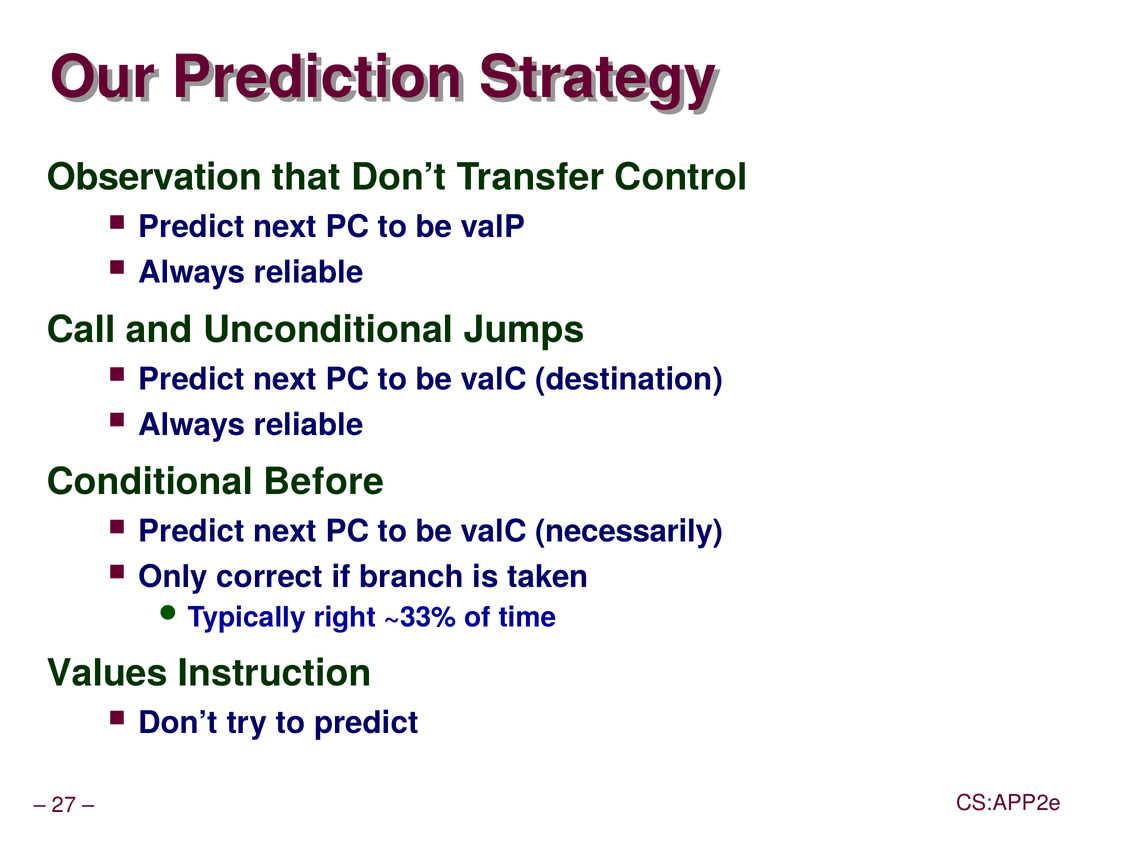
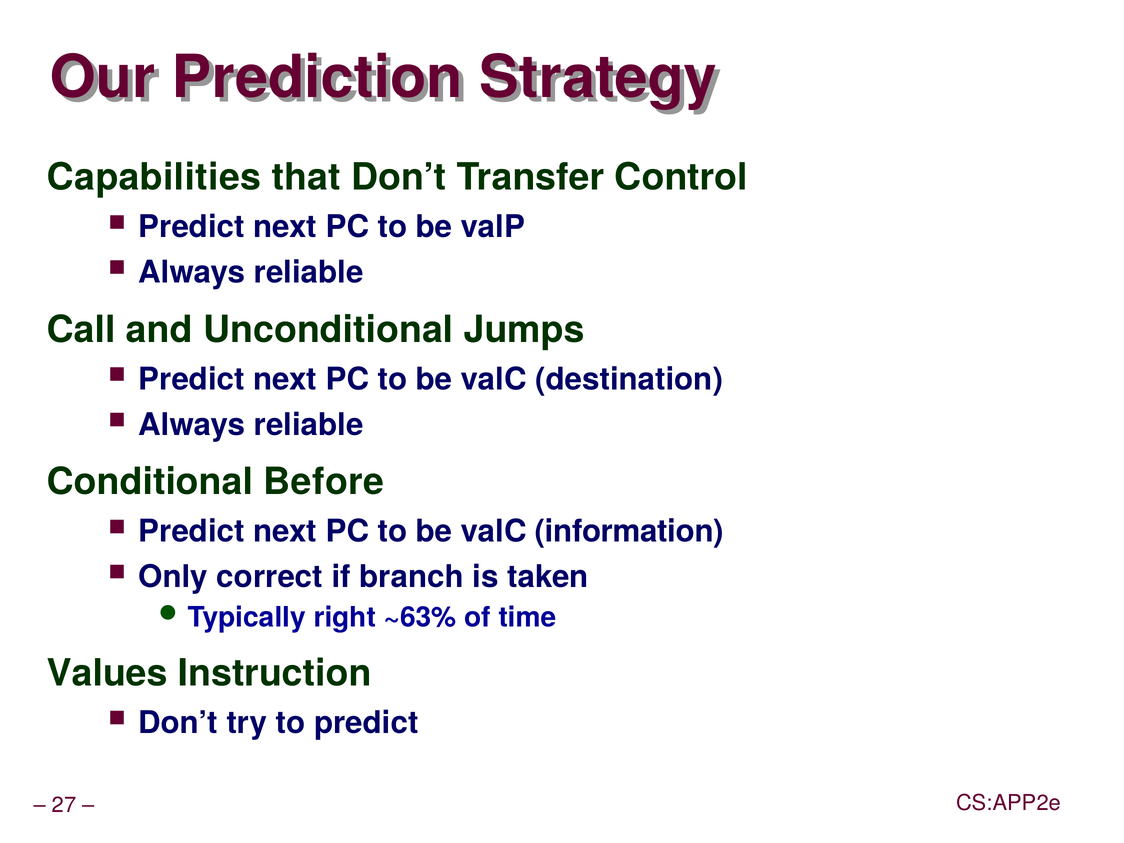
Observation: Observation -> Capabilities
necessarily: necessarily -> information
~33%: ~33% -> ~63%
